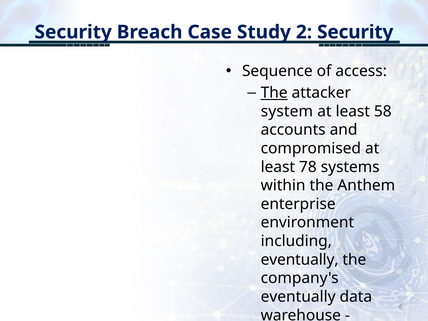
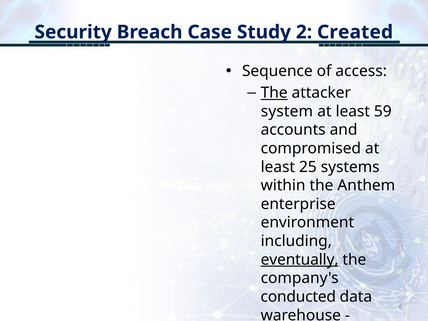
2 Security: Security -> Created
58: 58 -> 59
78: 78 -> 25
eventually at (300, 260) underline: none -> present
eventually at (298, 297): eventually -> conducted
